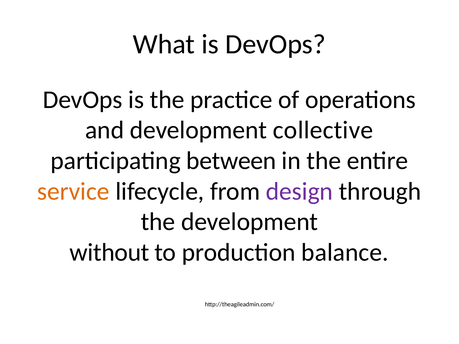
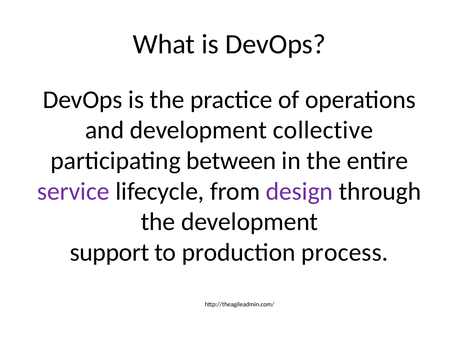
service colour: orange -> purple
without: without -> support
balance: balance -> process
